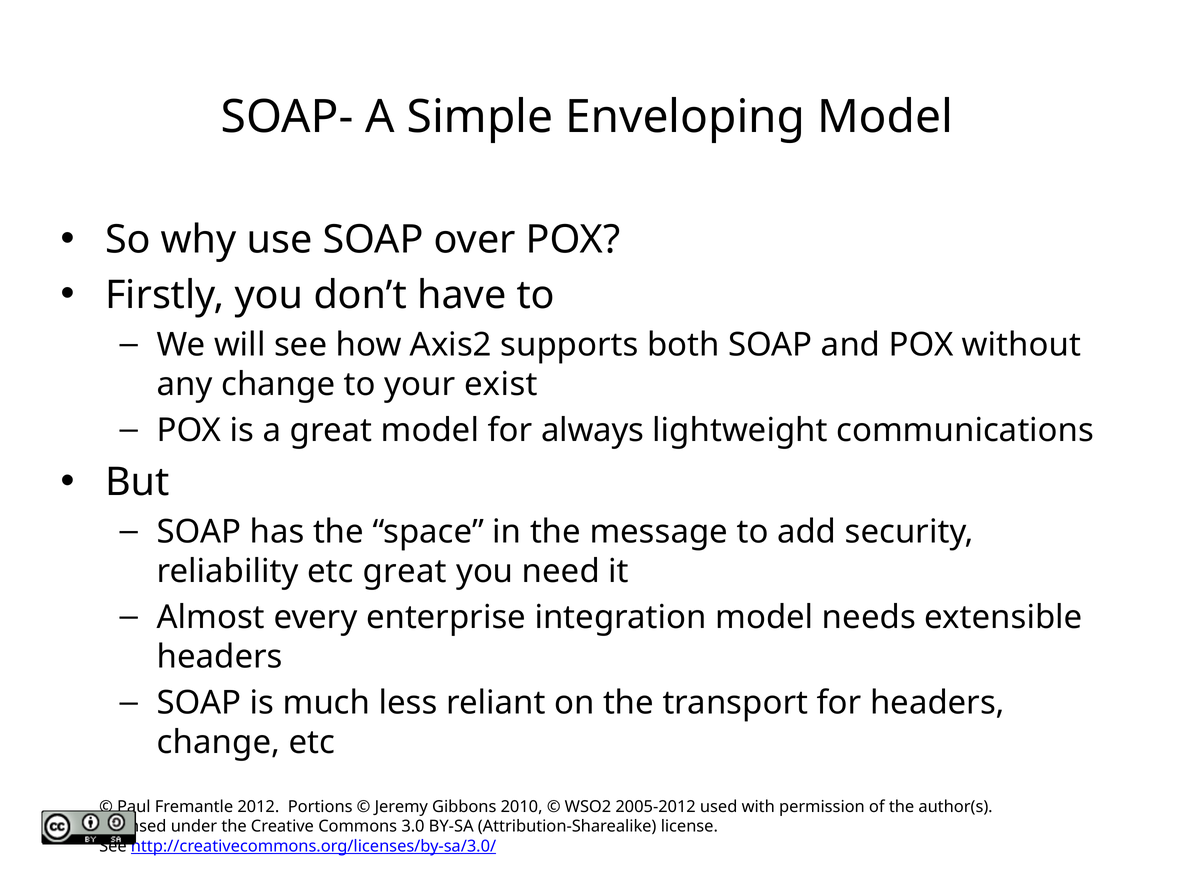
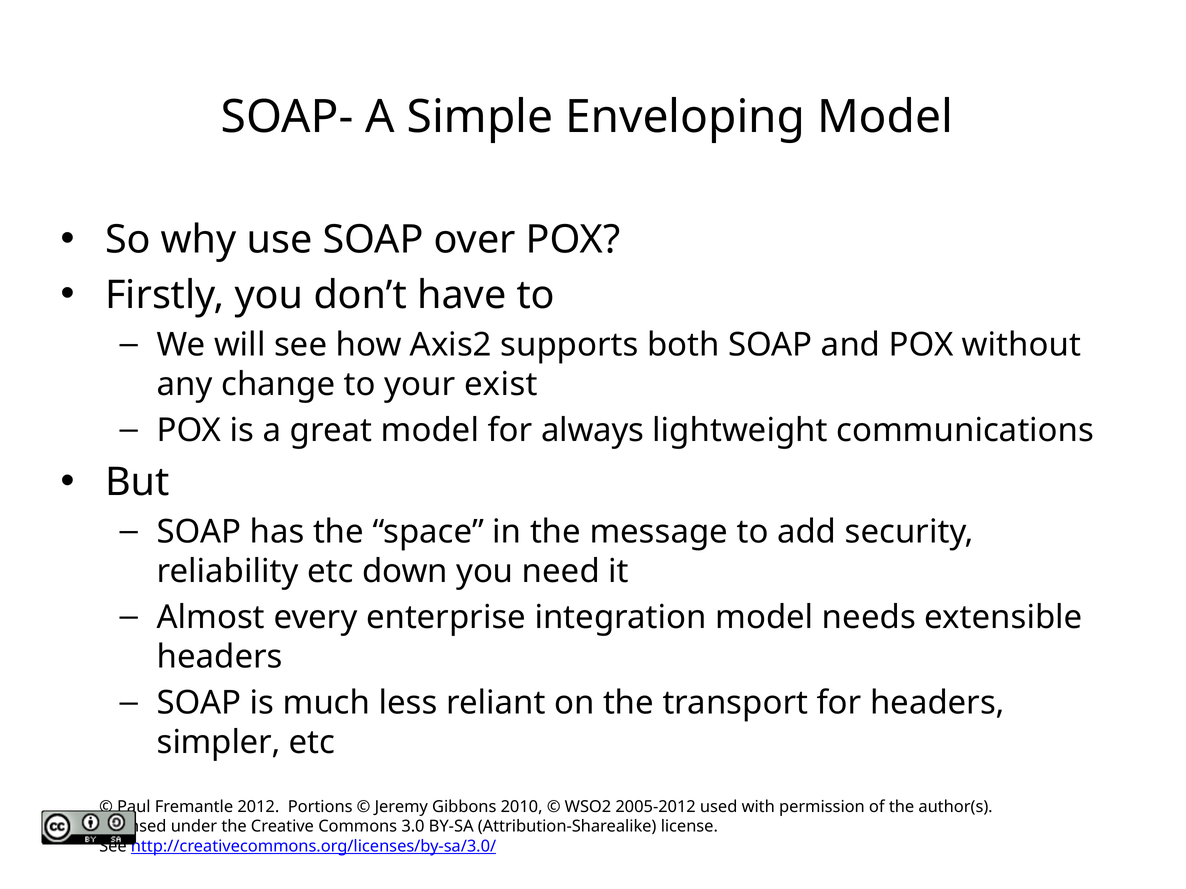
etc great: great -> down
change at (219, 743): change -> simpler
